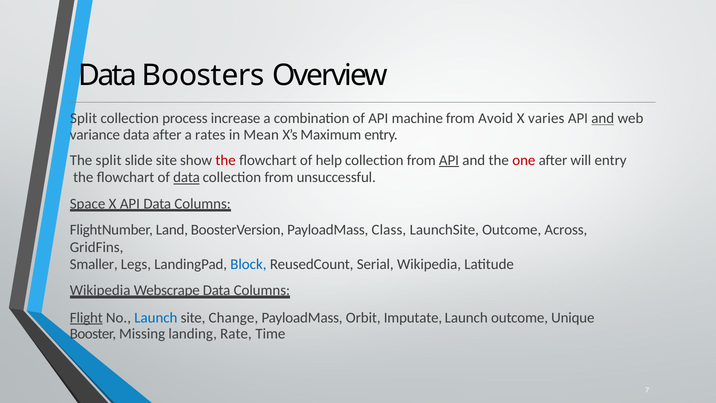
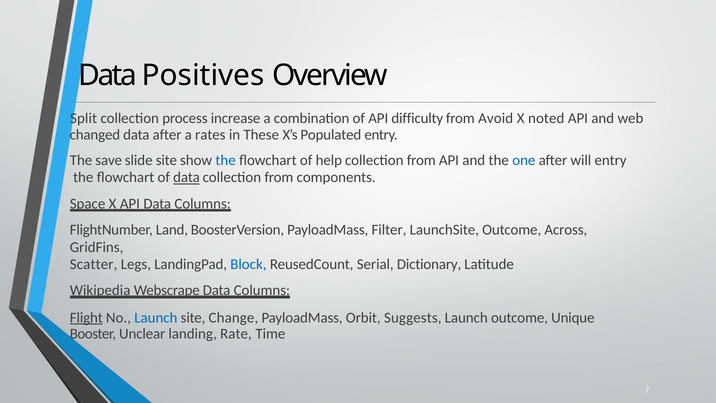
Boosters: Boosters -> Positives
machine: machine -> difficulty
varies: varies -> noted
and at (603, 118) underline: present -> none
variance: variance -> changed
Mean: Mean -> These
Maximum: Maximum -> Populated
The split: split -> save
the at (226, 160) colour: red -> blue
API at (449, 160) underline: present -> none
one colour: red -> blue
unsuccessful: unsuccessful -> components
Class: Class -> Filter
Smaller: Smaller -> Scatter
Serial Wikipedia: Wikipedia -> Dictionary
Imputate: Imputate -> Suggests
Missing: Missing -> Unclear
